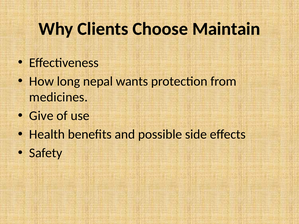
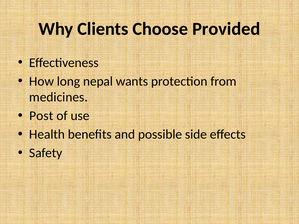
Maintain: Maintain -> Provided
Give: Give -> Post
